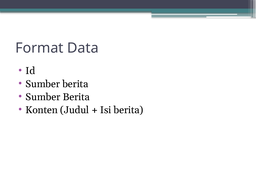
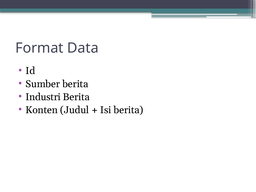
Sumber at (43, 97): Sumber -> Industri
